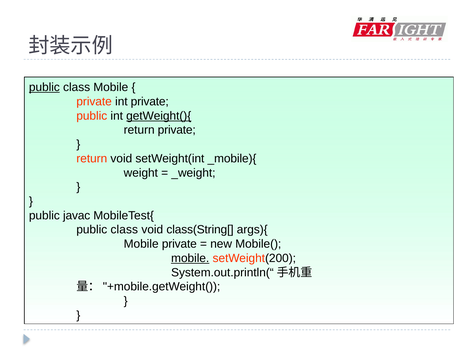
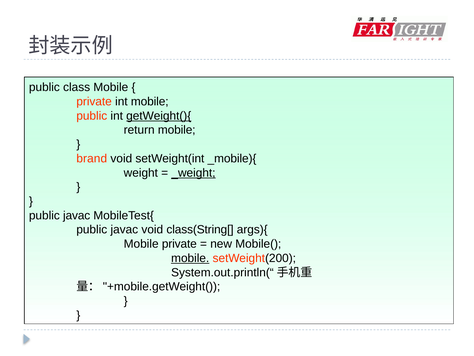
public at (44, 87) underline: present -> none
int private: private -> mobile
return private: private -> mobile
return at (92, 158): return -> brand
_weight underline: none -> present
class at (124, 229): class -> javac
